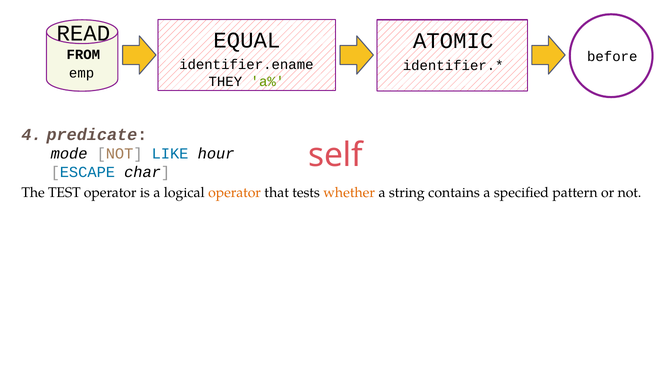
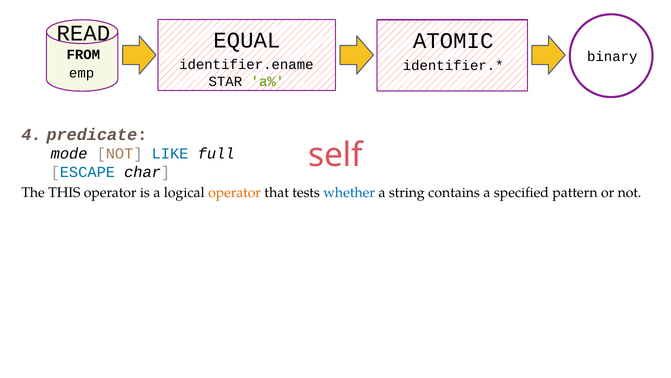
before: before -> binary
THEY: THEY -> STAR
hour: hour -> full
TEST: TEST -> THIS
whether colour: orange -> blue
